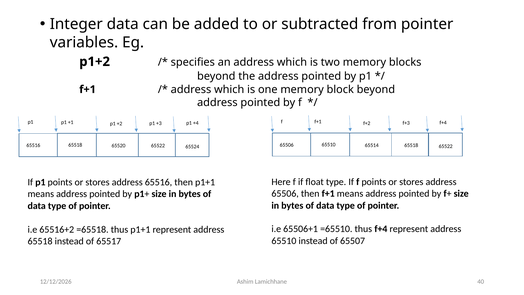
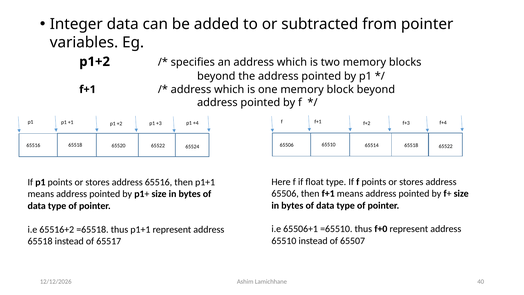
thus f+4: f+4 -> f+0
